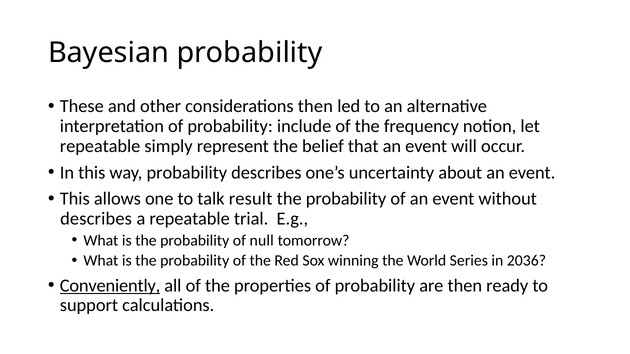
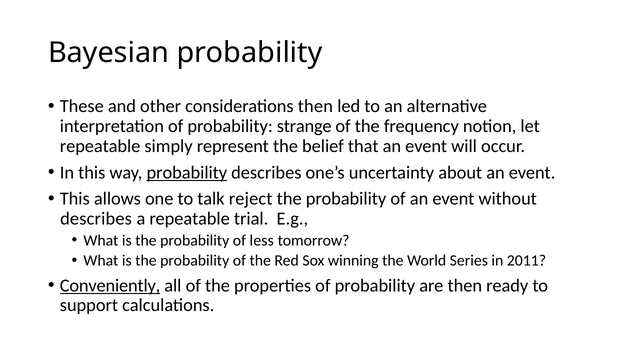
include: include -> strange
probability at (187, 173) underline: none -> present
result: result -> reject
null: null -> less
2036: 2036 -> 2011
